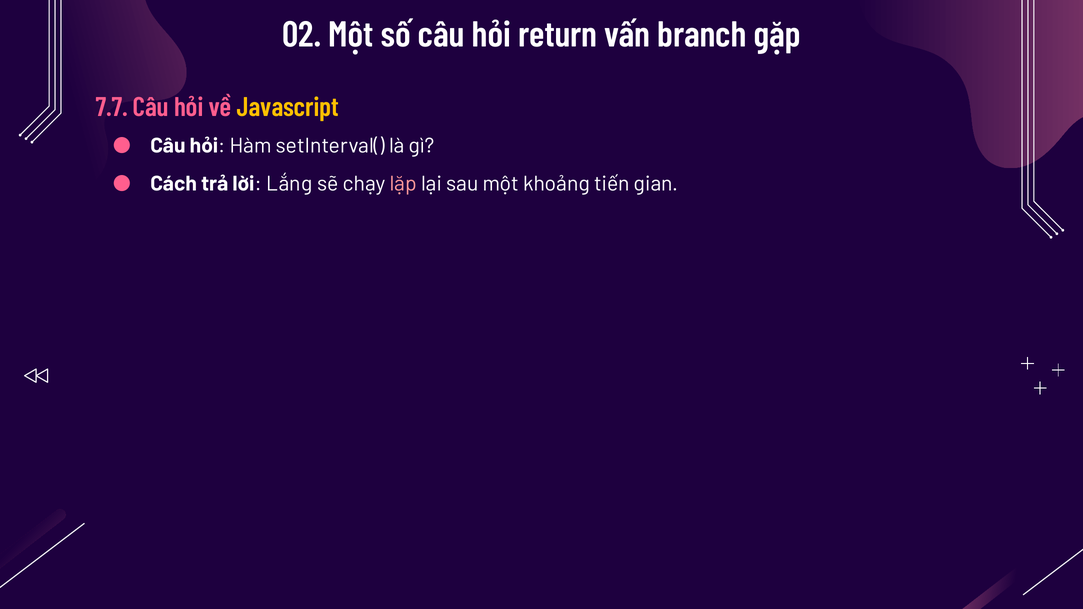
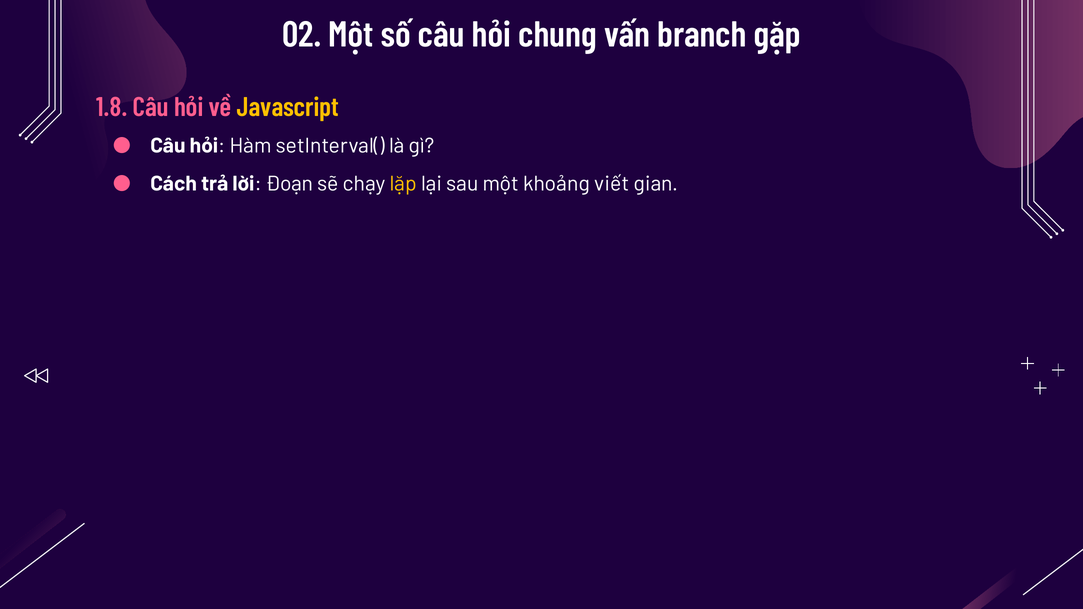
return: return -> chung
7.7: 7.7 -> 1.8
Lắng: Lắng -> Đoạn
lặp colour: pink -> yellow
tiến: tiến -> viết
